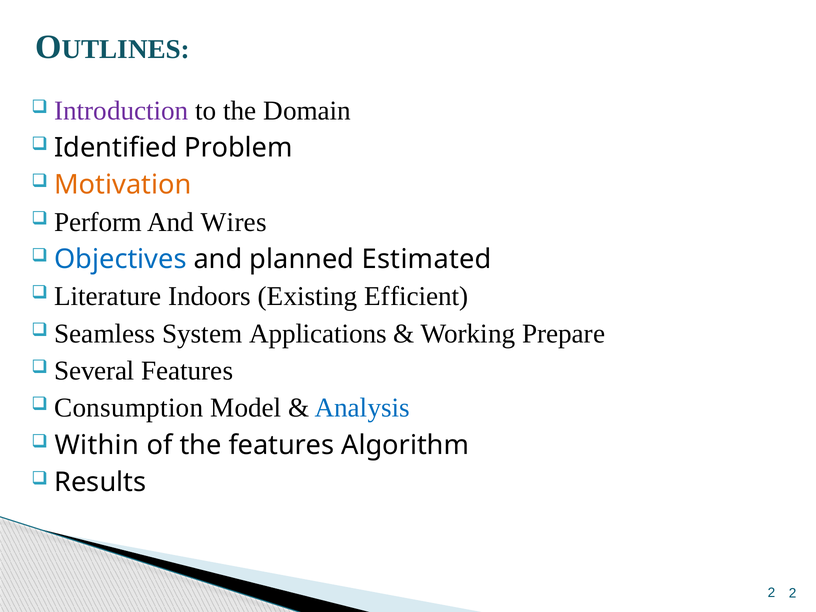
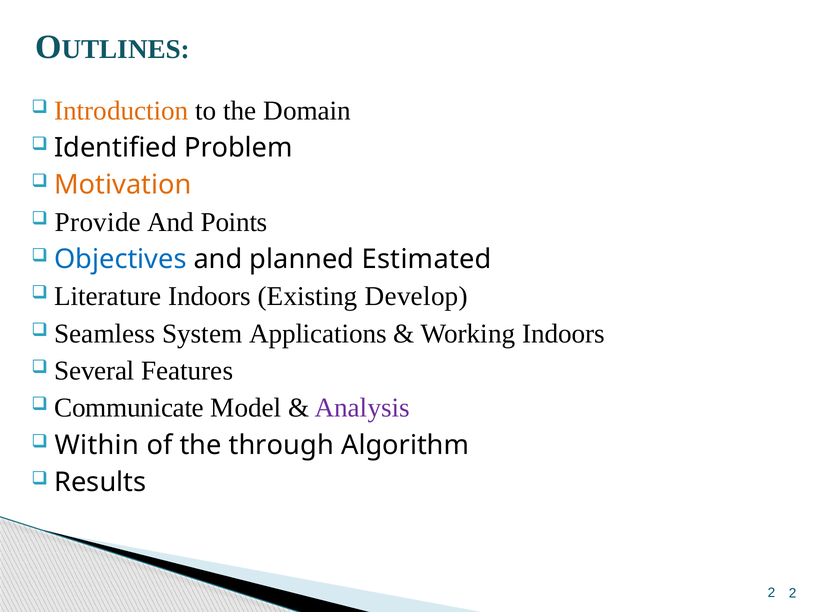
Introduction colour: purple -> orange
Perform: Perform -> Provide
Wires: Wires -> Points
Efficient: Efficient -> Develop
Working Prepare: Prepare -> Indoors
Consumption: Consumption -> Communicate
Analysis colour: blue -> purple
the features: features -> through
